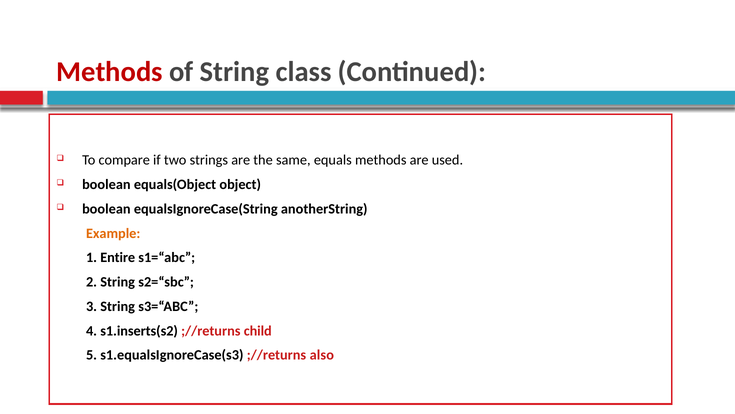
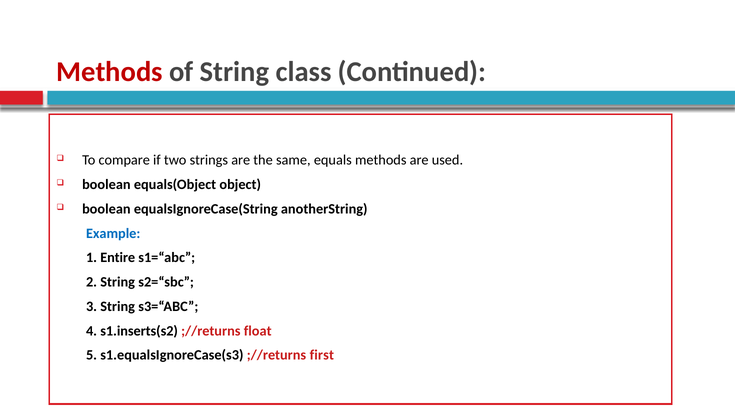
Example colour: orange -> blue
child: child -> float
also: also -> first
